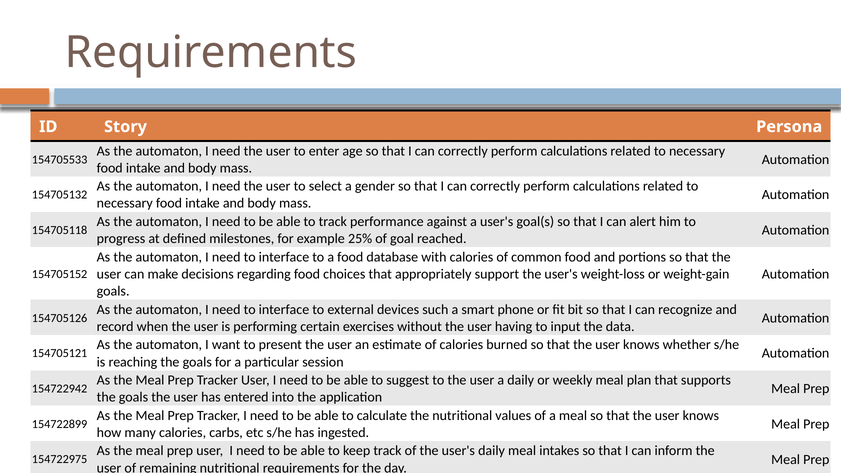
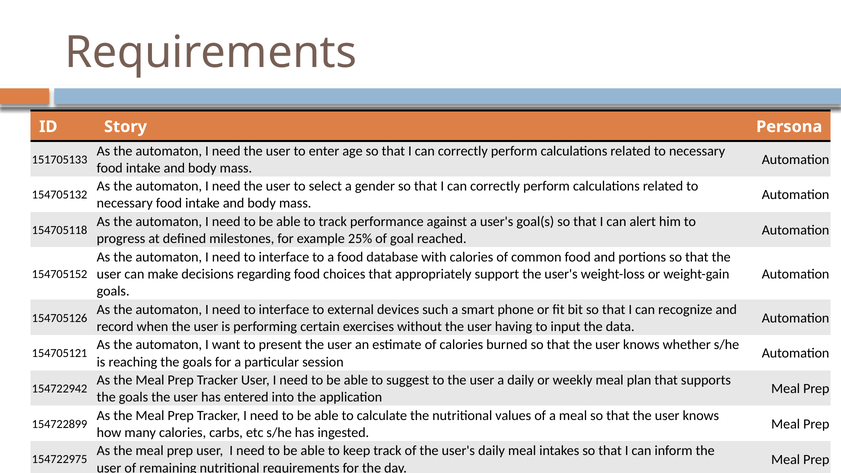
154705533: 154705533 -> 151705133
